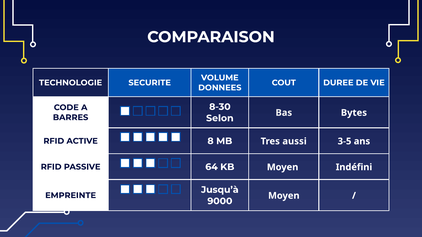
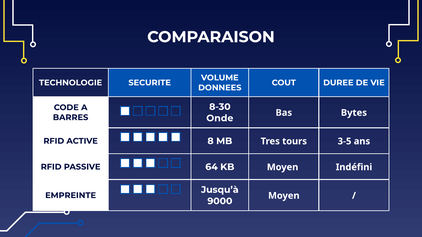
Selon: Selon -> Onde
aussi: aussi -> tours
